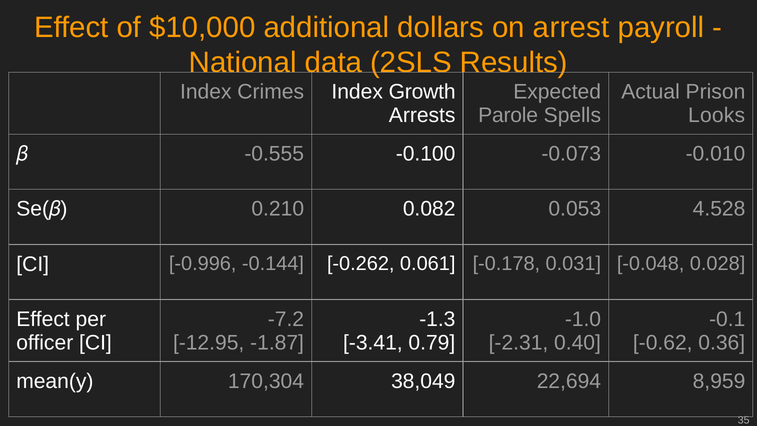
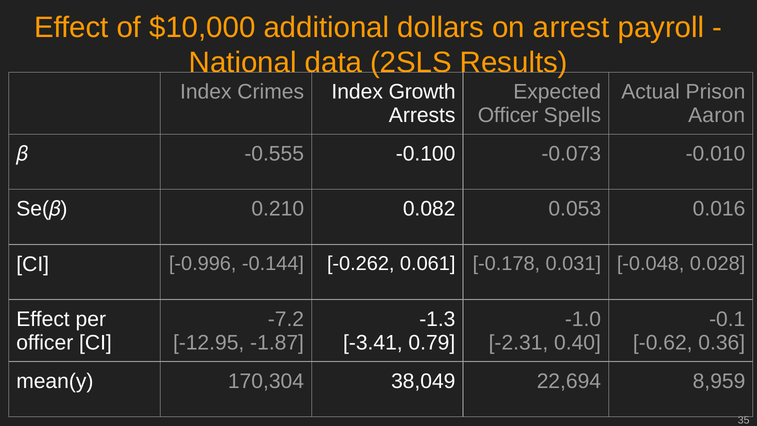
Parole at (508, 115): Parole -> Officer
Looks: Looks -> Aaron
4.528: 4.528 -> 0.016
